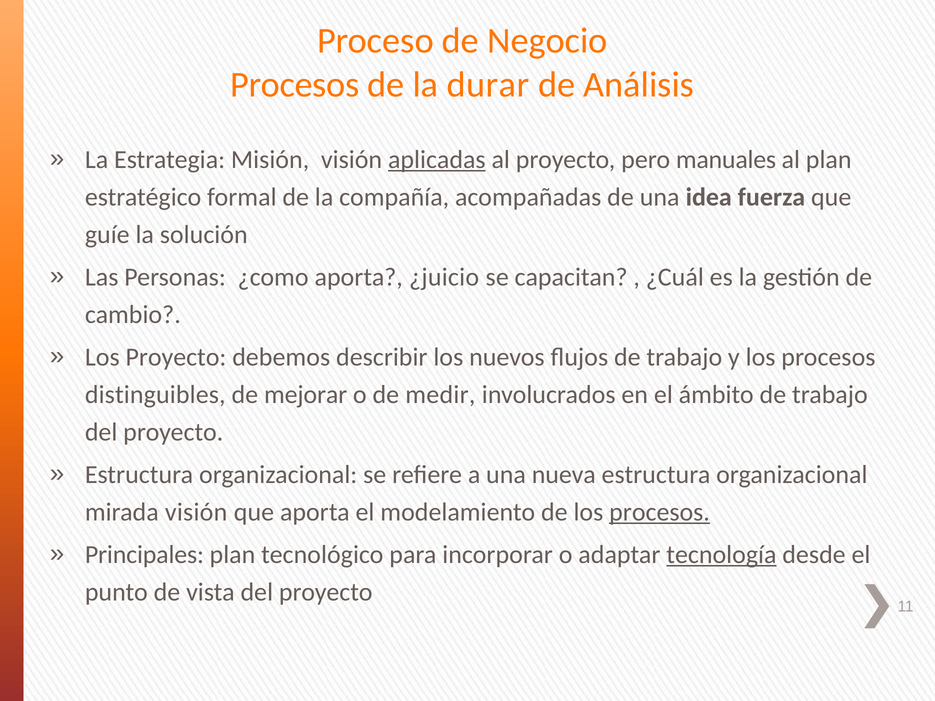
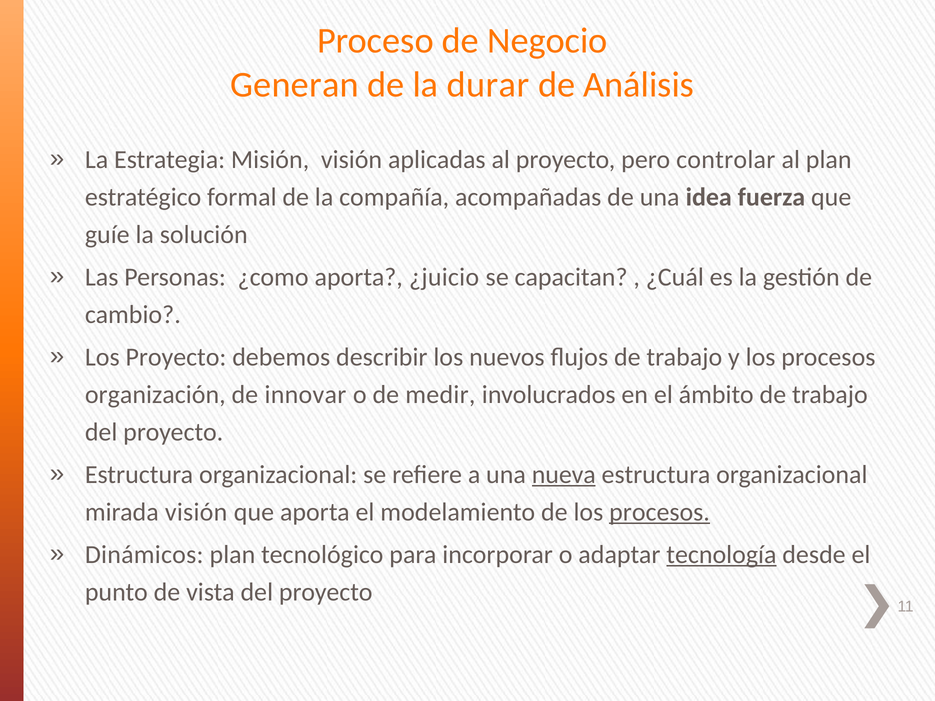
Procesos at (295, 85): Procesos -> Generan
aplicadas underline: present -> none
manuales: manuales -> controlar
distinguibles: distinguibles -> organización
mejorar: mejorar -> innovar
nueva underline: none -> present
Principales: Principales -> Dinámicos
